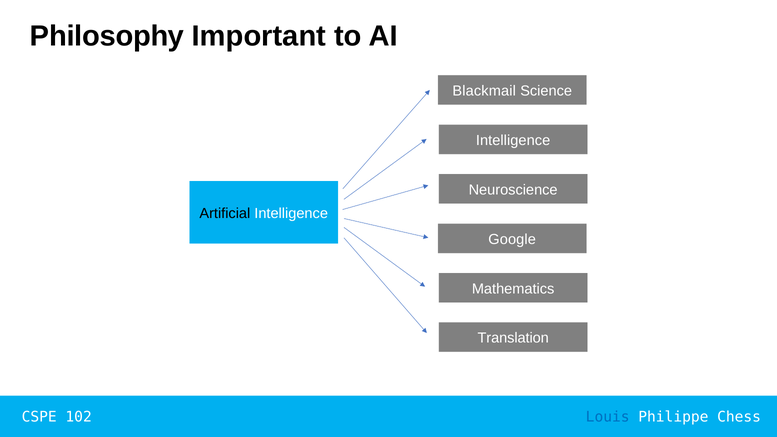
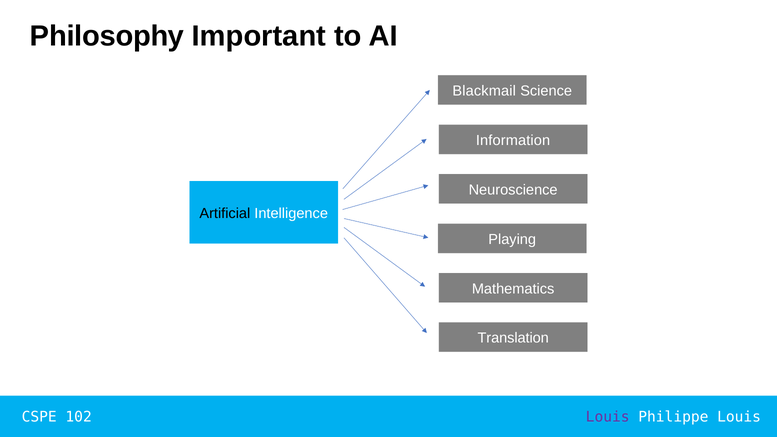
Intelligence at (513, 140): Intelligence -> Information
Google: Google -> Playing
Louis at (608, 417) colour: blue -> purple
Philippe Chess: Chess -> Louis
